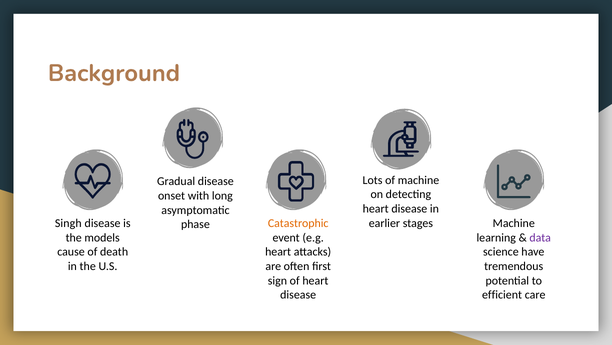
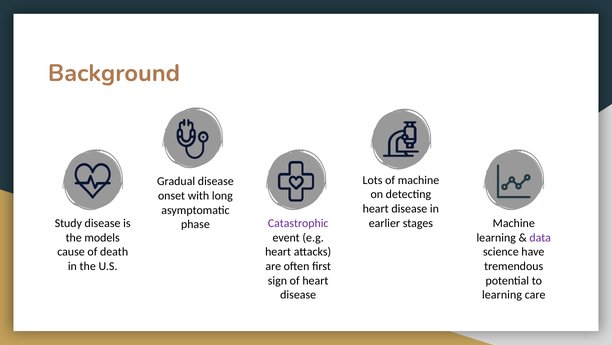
Singh: Singh -> Study
Catastrophic colour: orange -> purple
efficient at (502, 294): efficient -> learning
